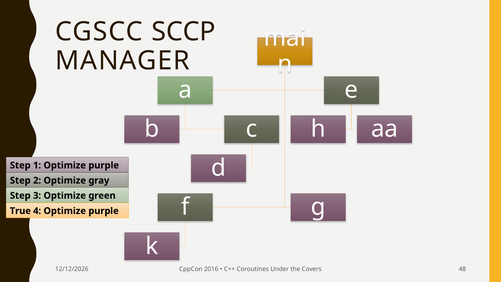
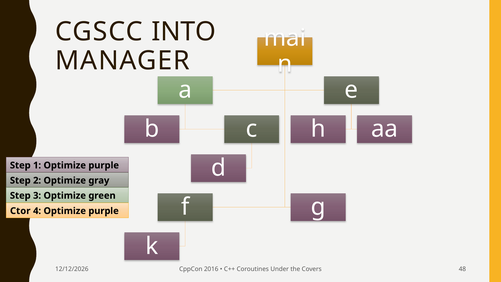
SCCP: SCCP -> INTO
True: True -> Ctor
